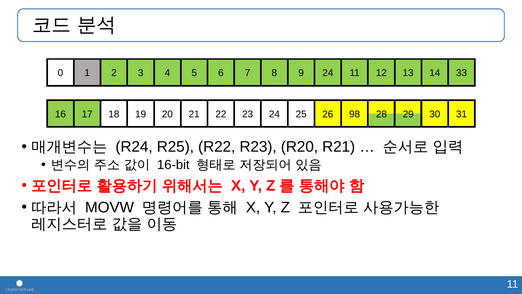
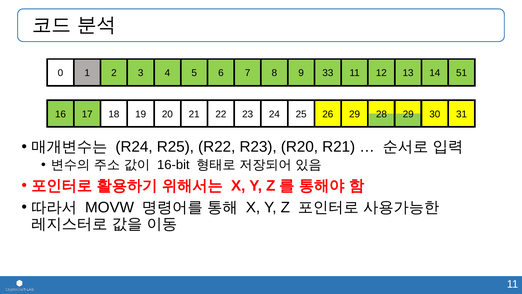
9 24: 24 -> 33
33: 33 -> 51
26 98: 98 -> 29
